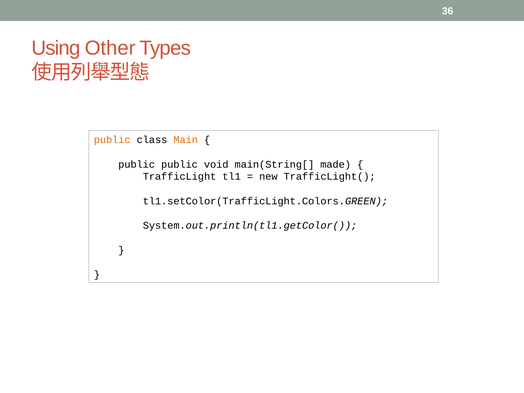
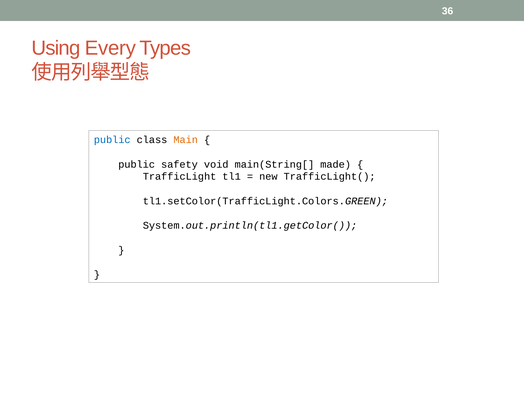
Other: Other -> Every
public at (112, 140) colour: orange -> blue
public public: public -> safety
